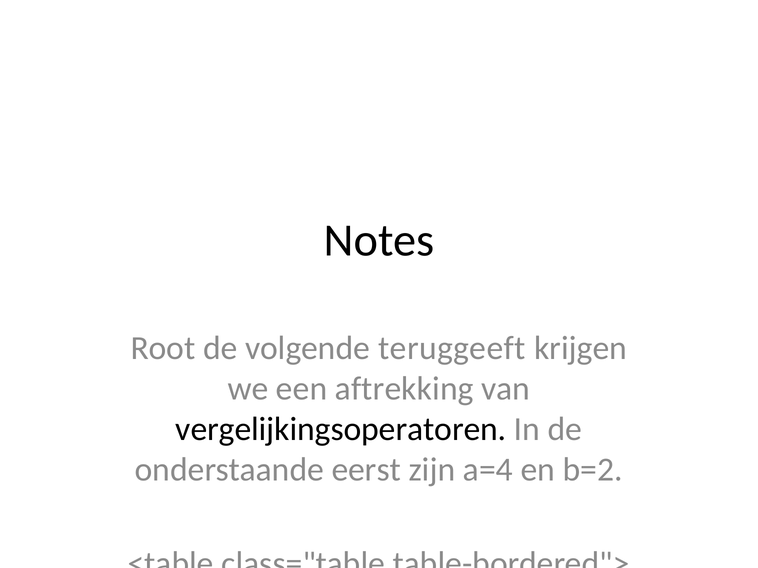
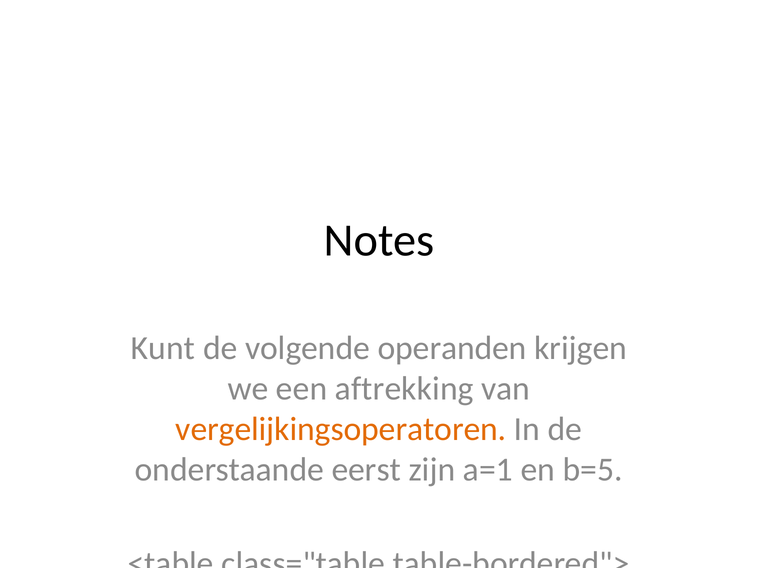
Root: Root -> Kunt
volgende teruggeeft: teruggeeft -> operanden
vergelijkingsoperatoren colour: black -> orange
a=4: a=4 -> a=1
b=2: b=2 -> b=5
